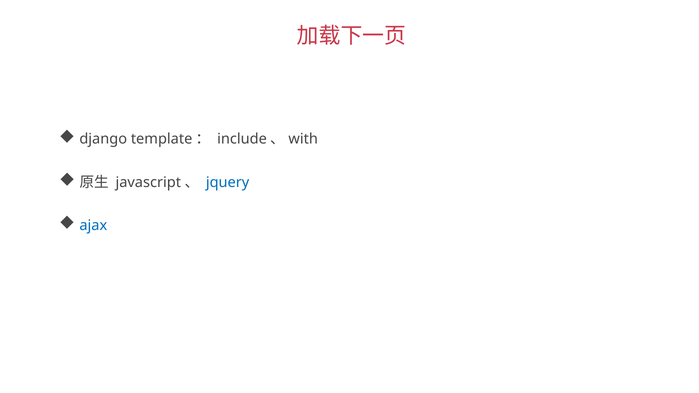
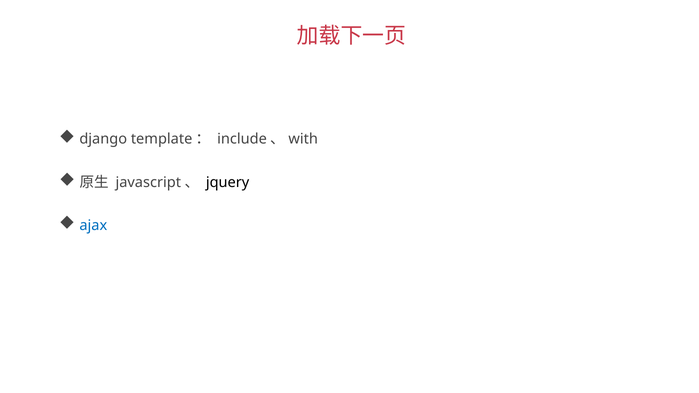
jquery colour: blue -> black
